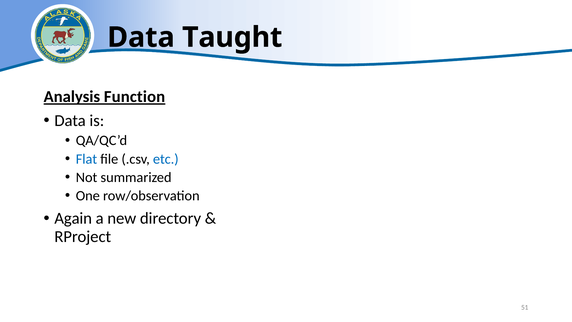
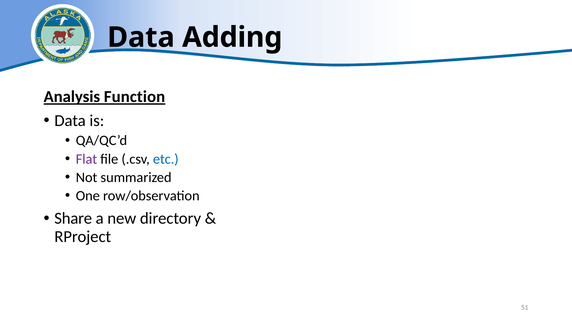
Taught: Taught -> Adding
Flat colour: blue -> purple
Again: Again -> Share
